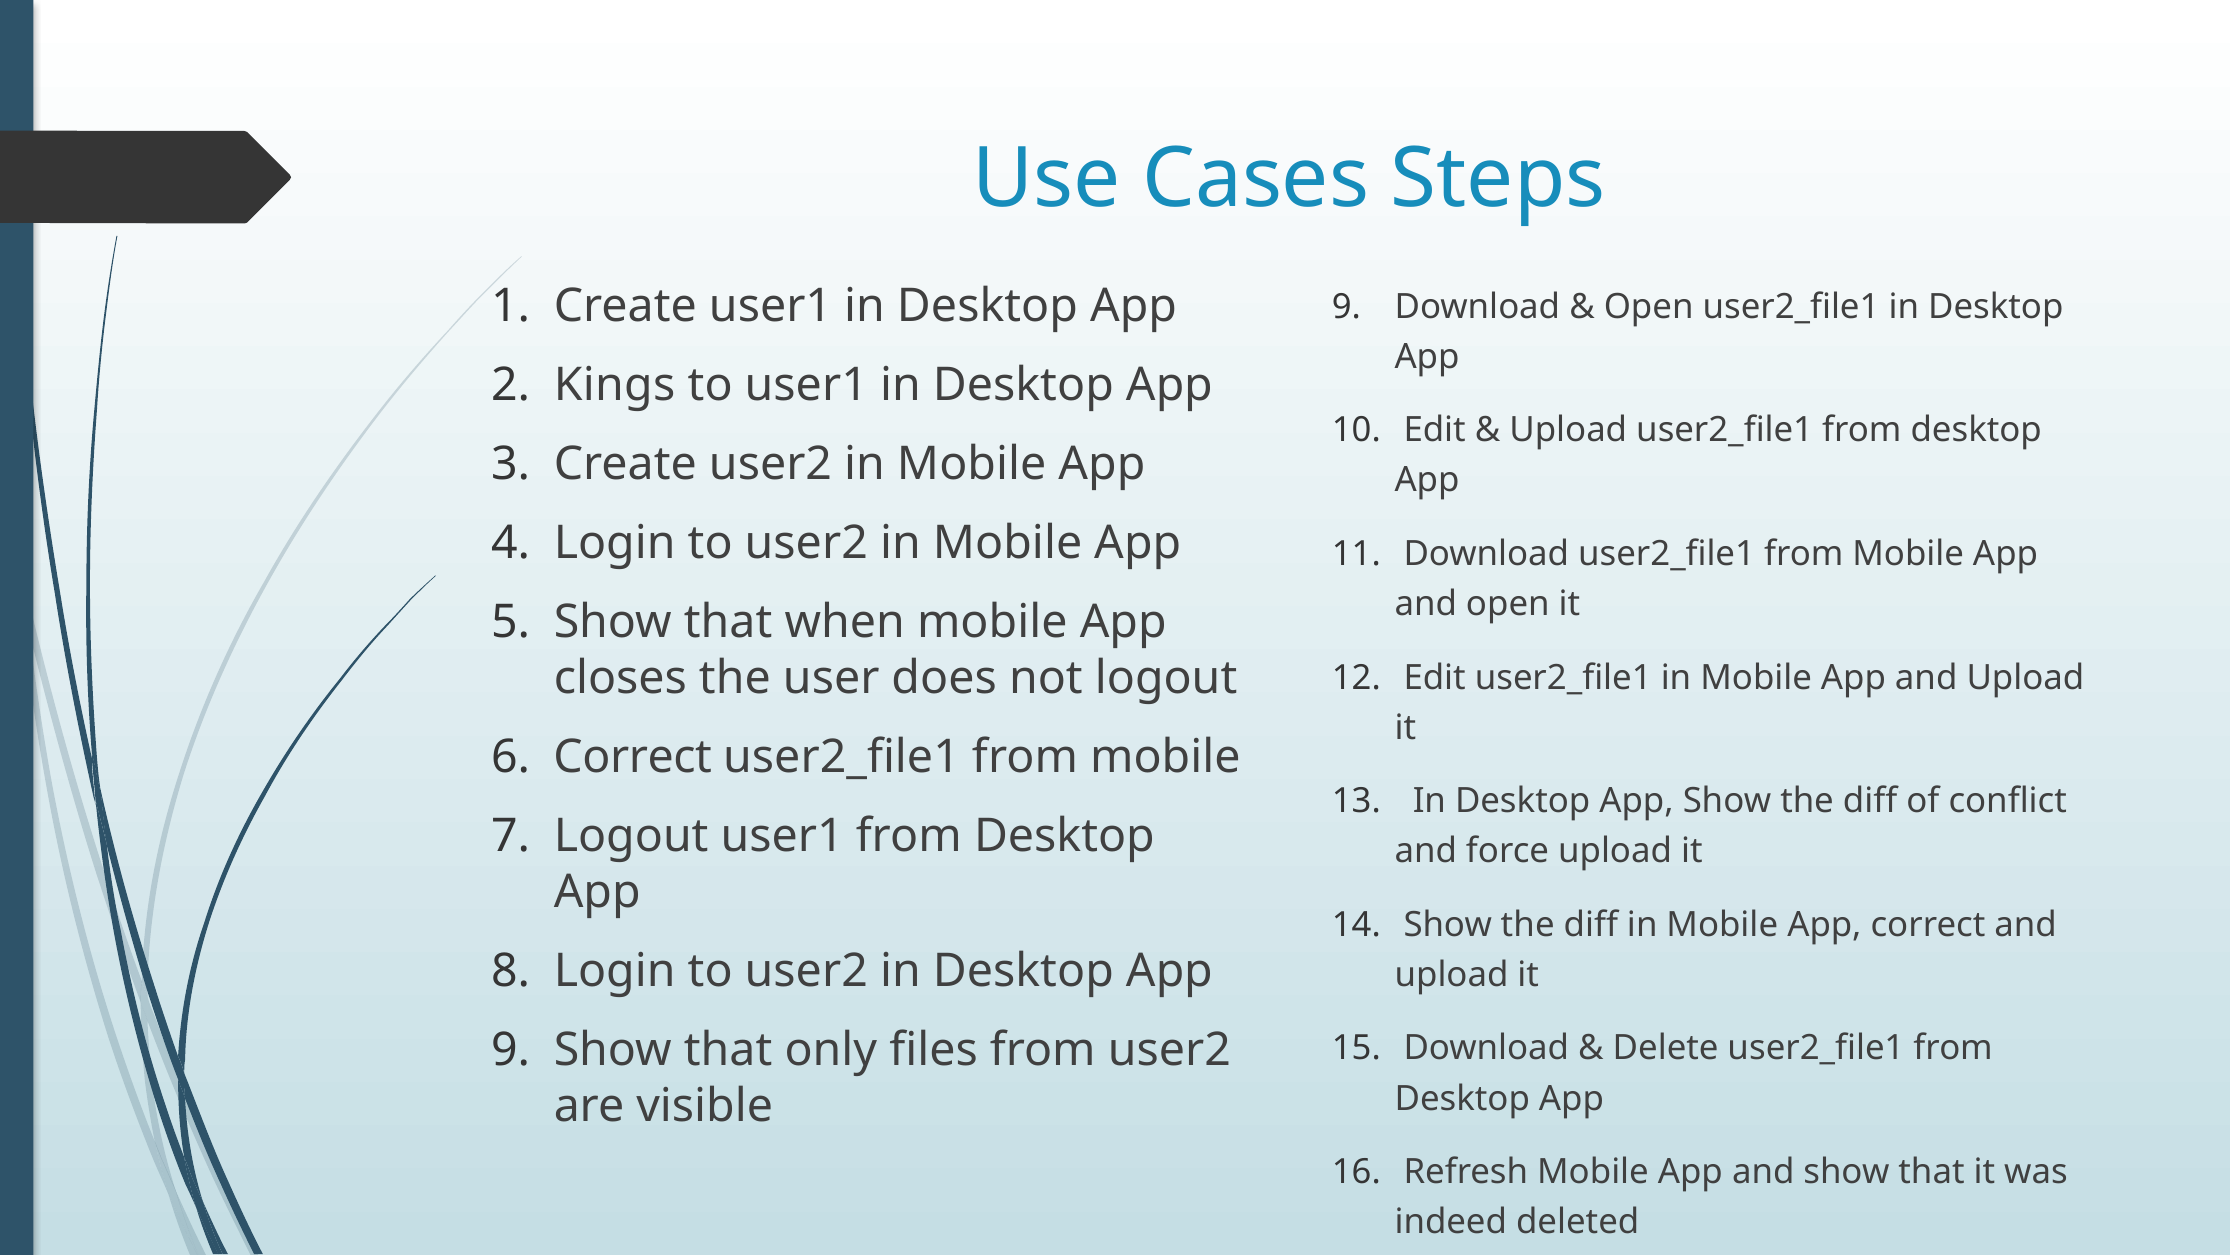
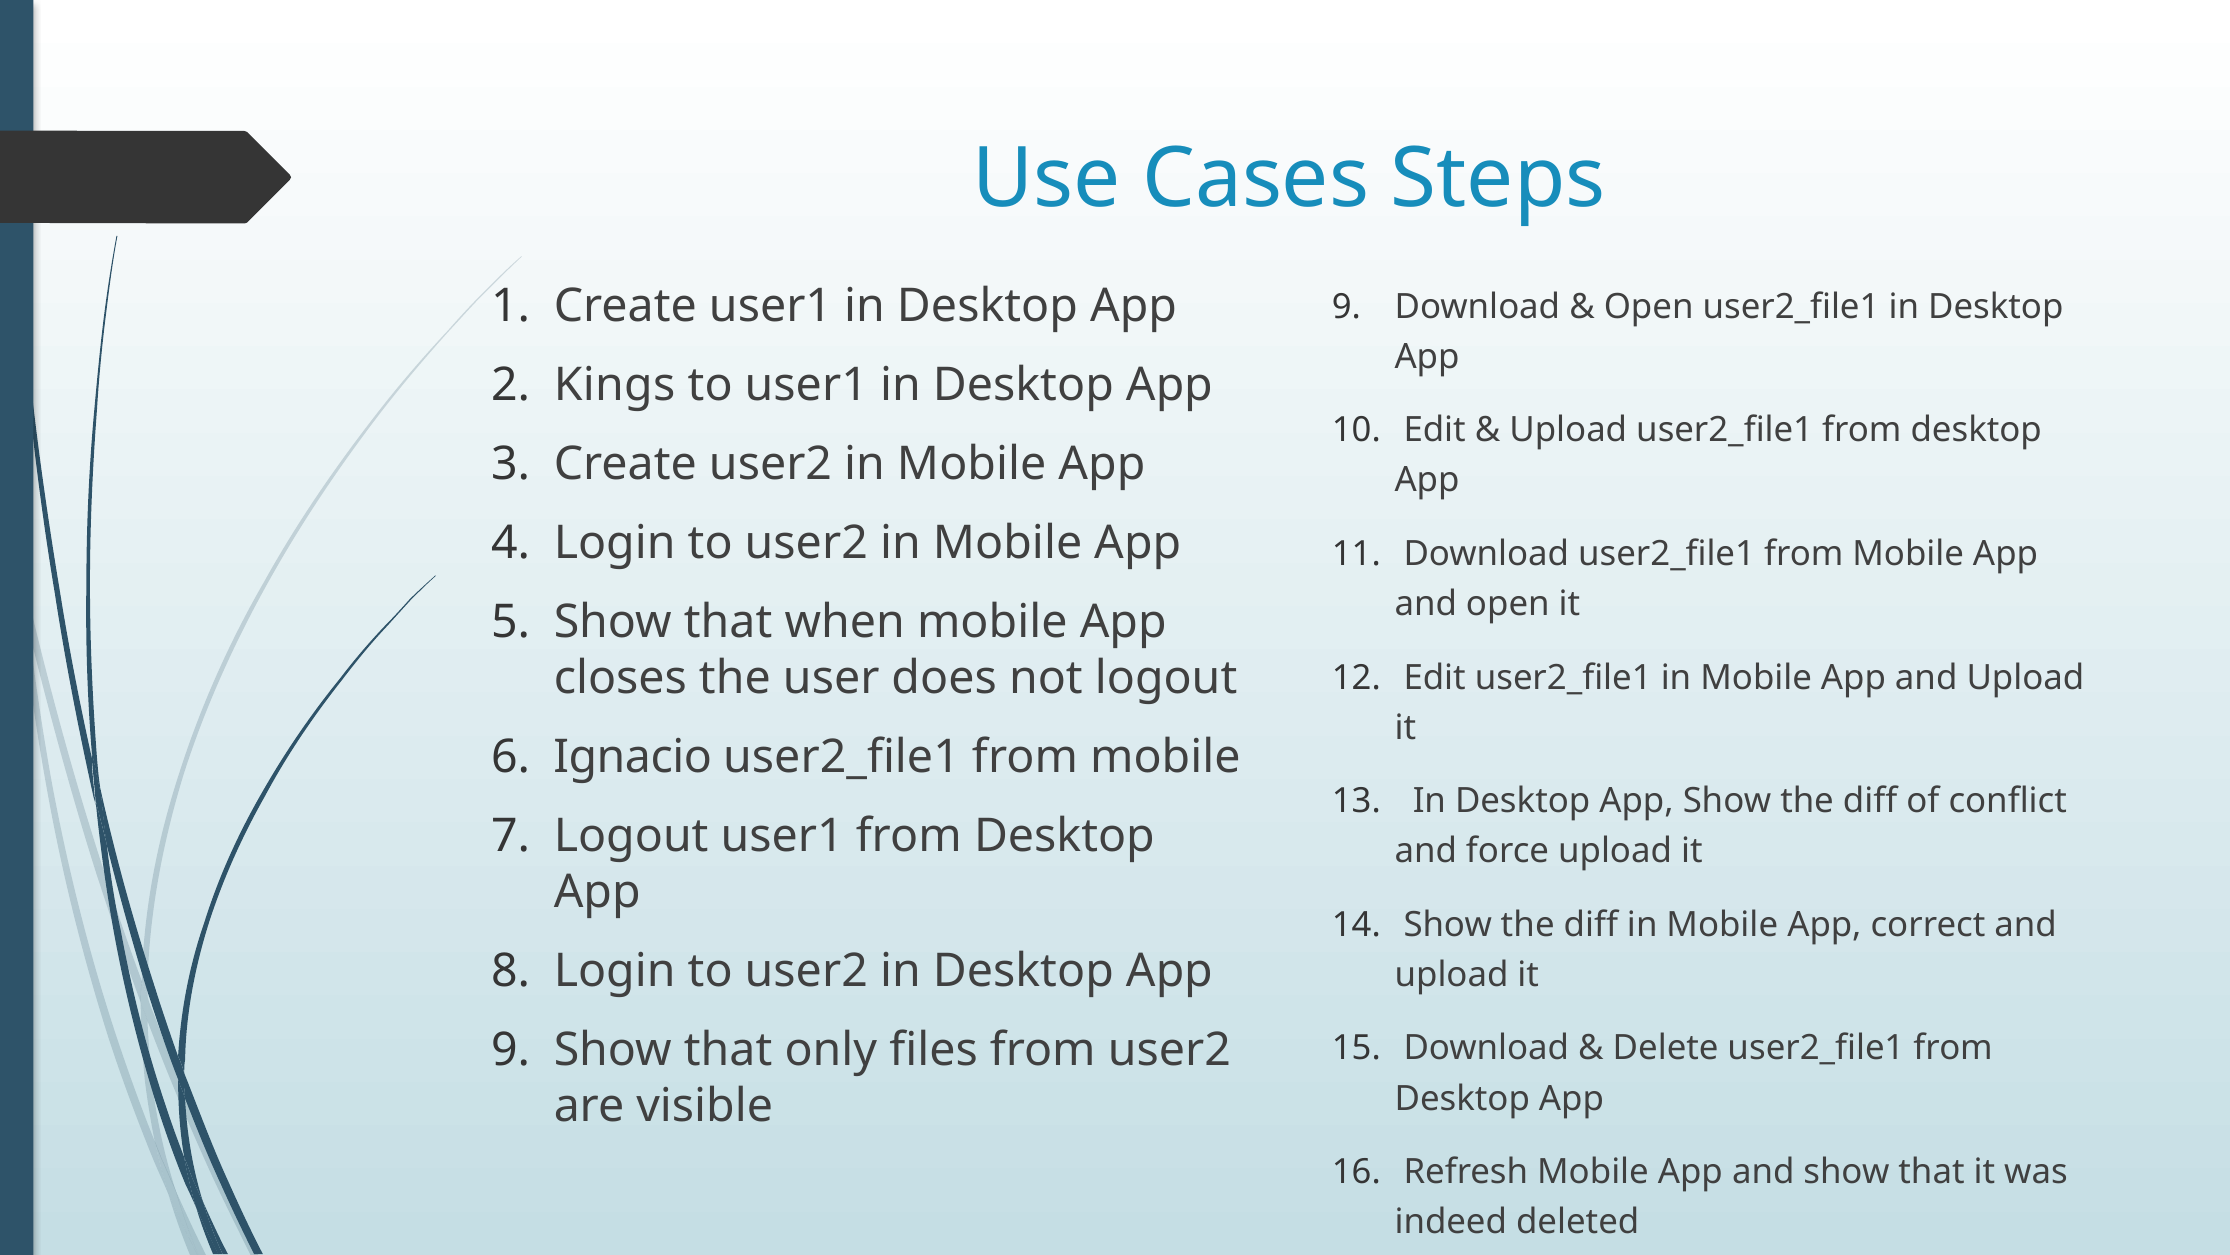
Correct at (633, 757): Correct -> Ignacio
